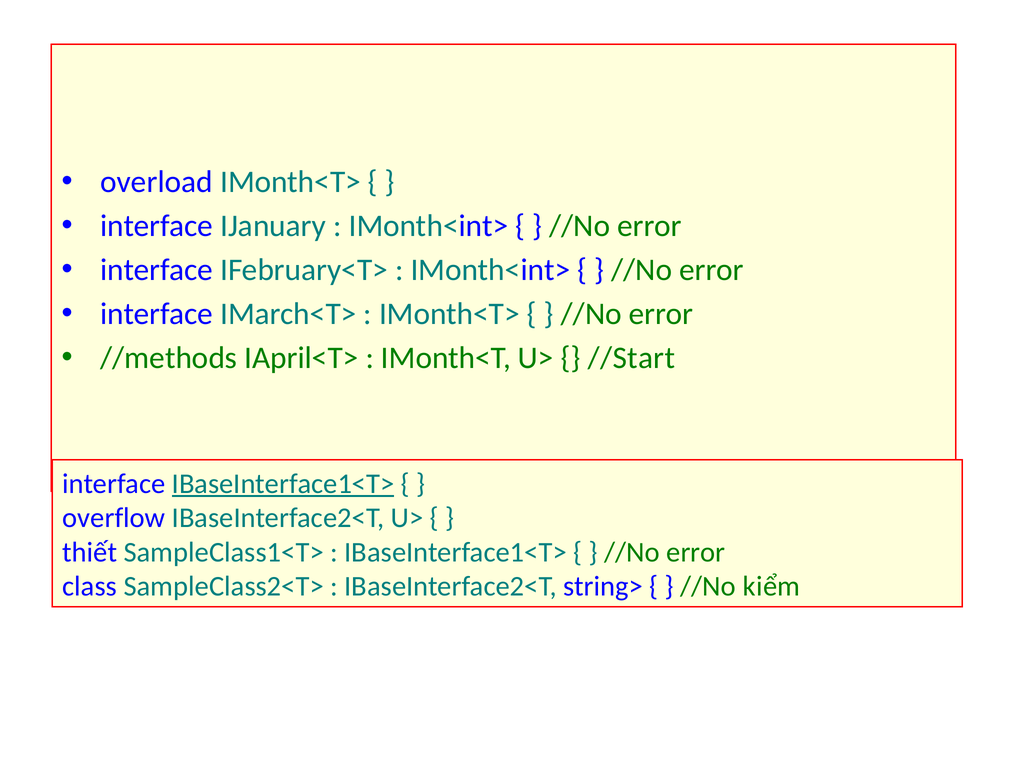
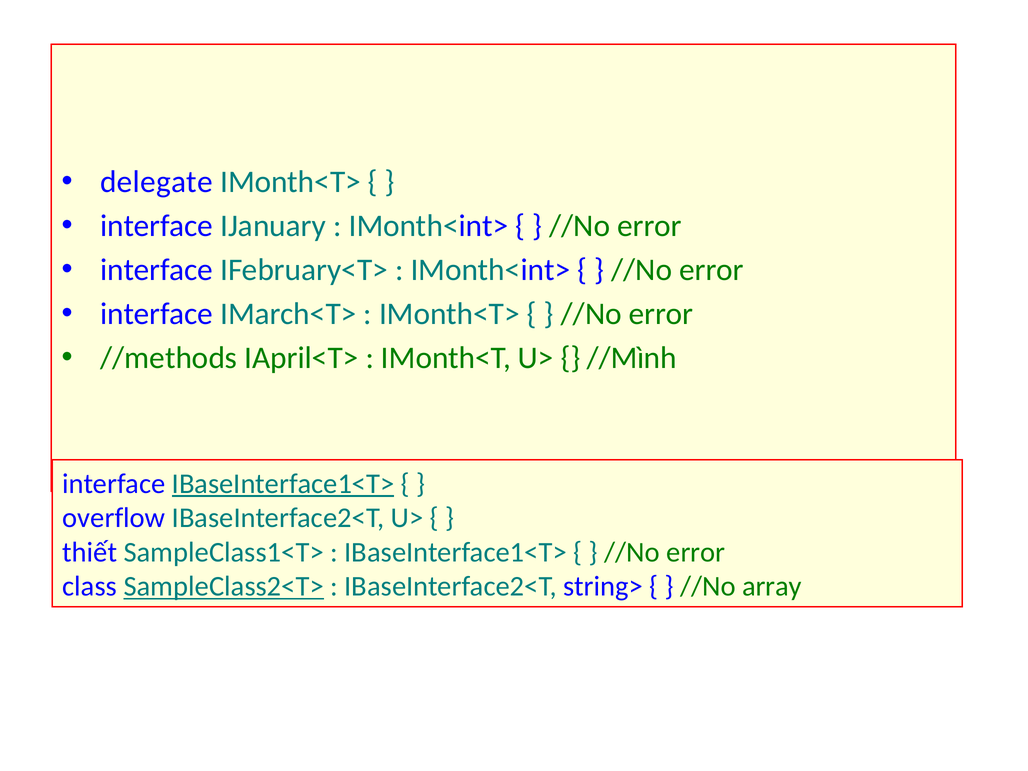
overload: overload -> delegate
//Start: //Start -> //Mình
SampleClass2<T> underline: none -> present
kiểm: kiểm -> array
